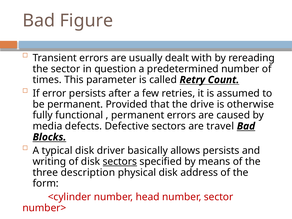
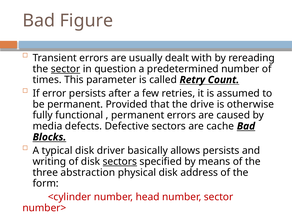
sector at (66, 69) underline: none -> present
travel: travel -> cache
description: description -> abstraction
